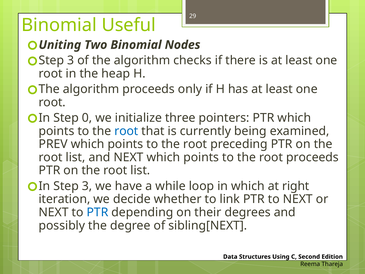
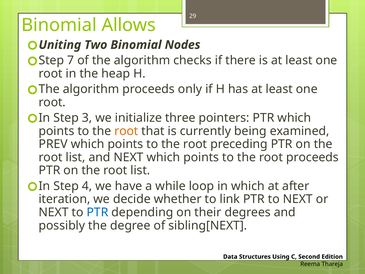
Useful: Useful -> Allows
3 at (71, 60): 3 -> 7
0: 0 -> 3
root at (126, 131) colour: blue -> orange
Step 3: 3 -> 4
right: right -> after
